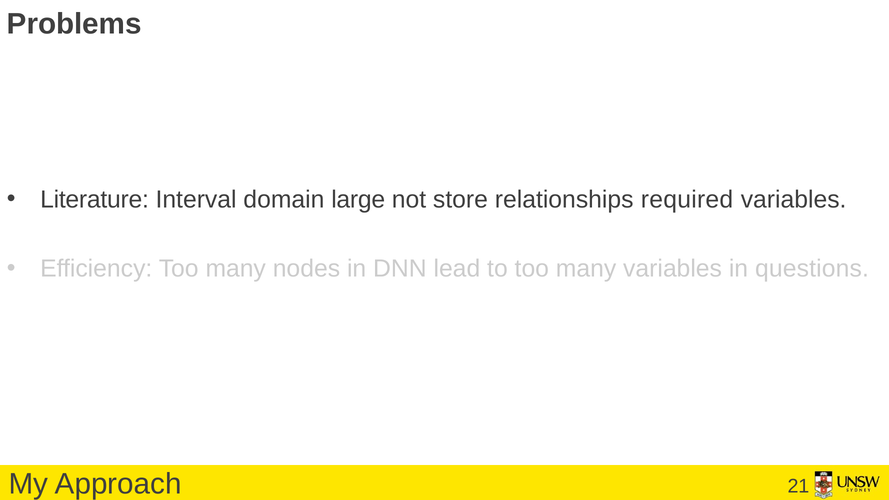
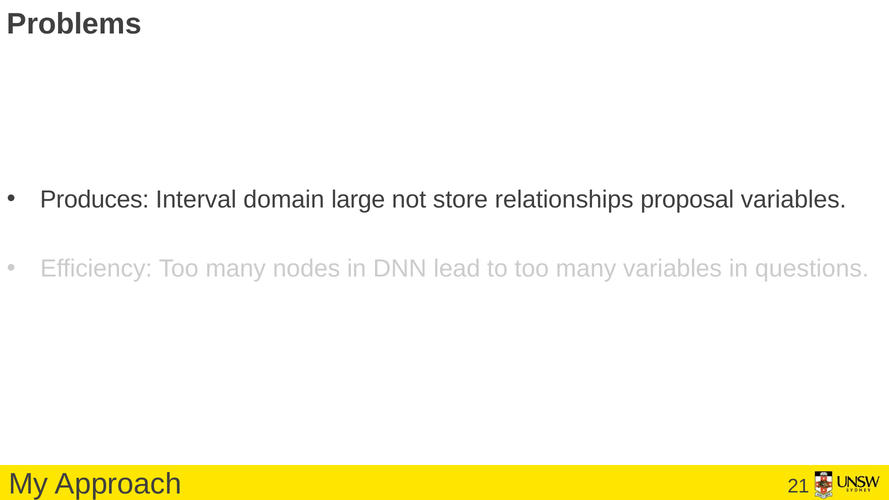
Literature: Literature -> Produces
required: required -> proposal
